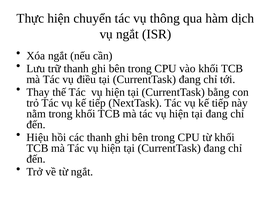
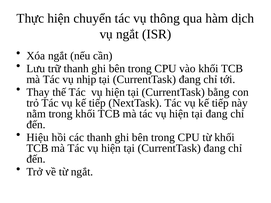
điều: điều -> nhịp
